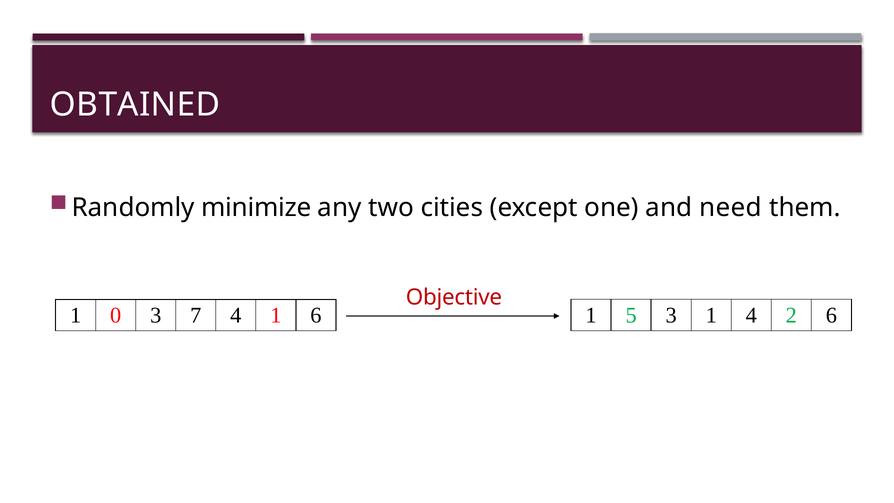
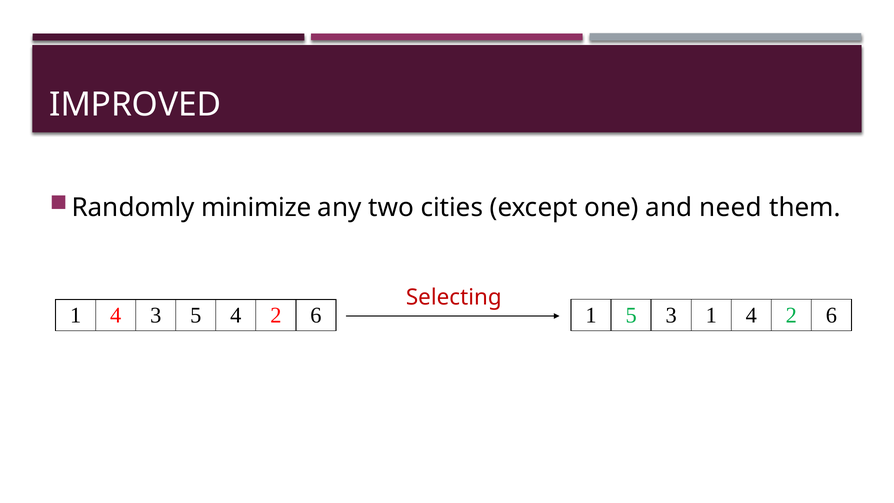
OBTAINED: OBTAINED -> IMPROVED
Objective: Objective -> Selecting
0 at (116, 315): 0 -> 4
3 7: 7 -> 5
1 at (276, 315): 1 -> 2
